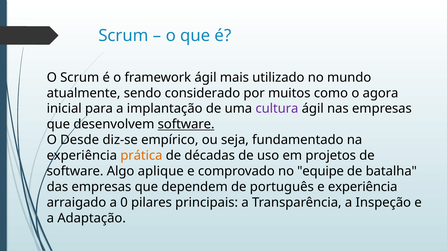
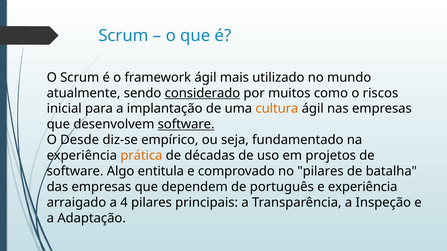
considerado underline: none -> present
agora: agora -> riscos
cultura colour: purple -> orange
aplique: aplique -> entitula
no equipe: equipe -> pilares
0: 0 -> 4
